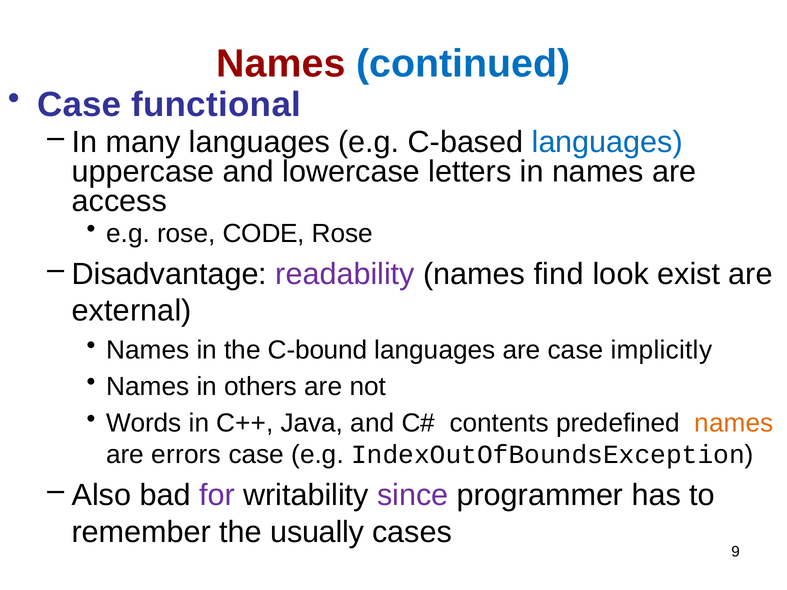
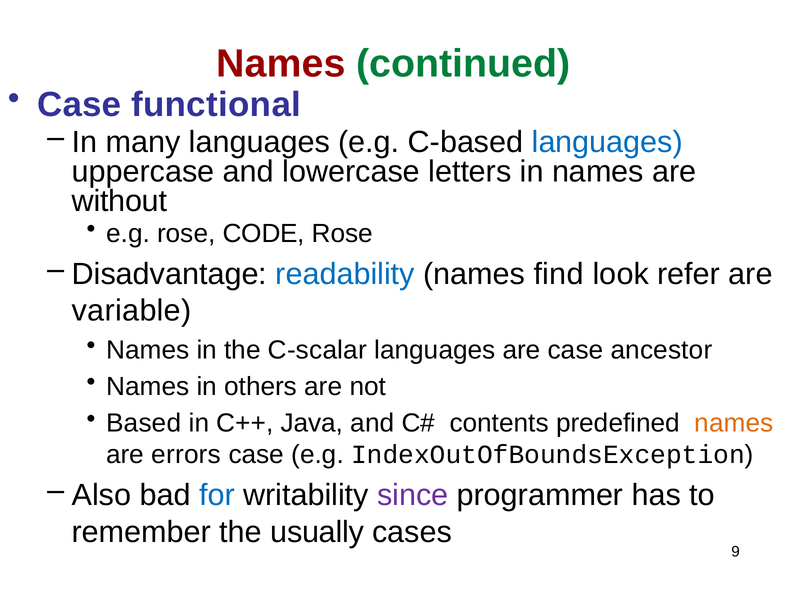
continued colour: blue -> green
access: access -> without
readability colour: purple -> blue
exist: exist -> refer
external: external -> variable
C-bound: C-bound -> C-scalar
implicitly: implicitly -> ancestor
Words: Words -> Based
for colour: purple -> blue
